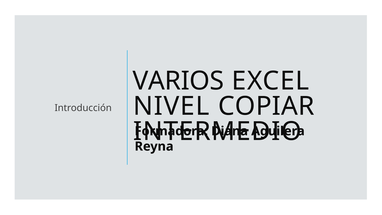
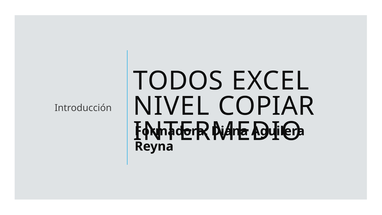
VARIOS: VARIOS -> TODOS
